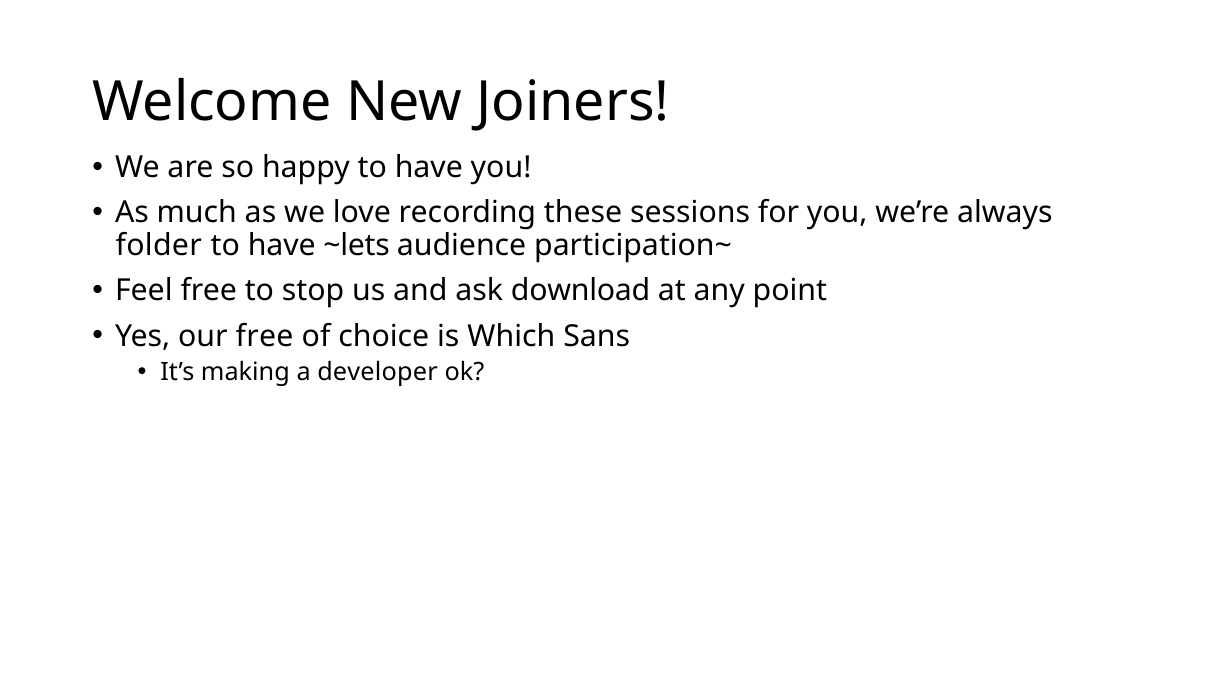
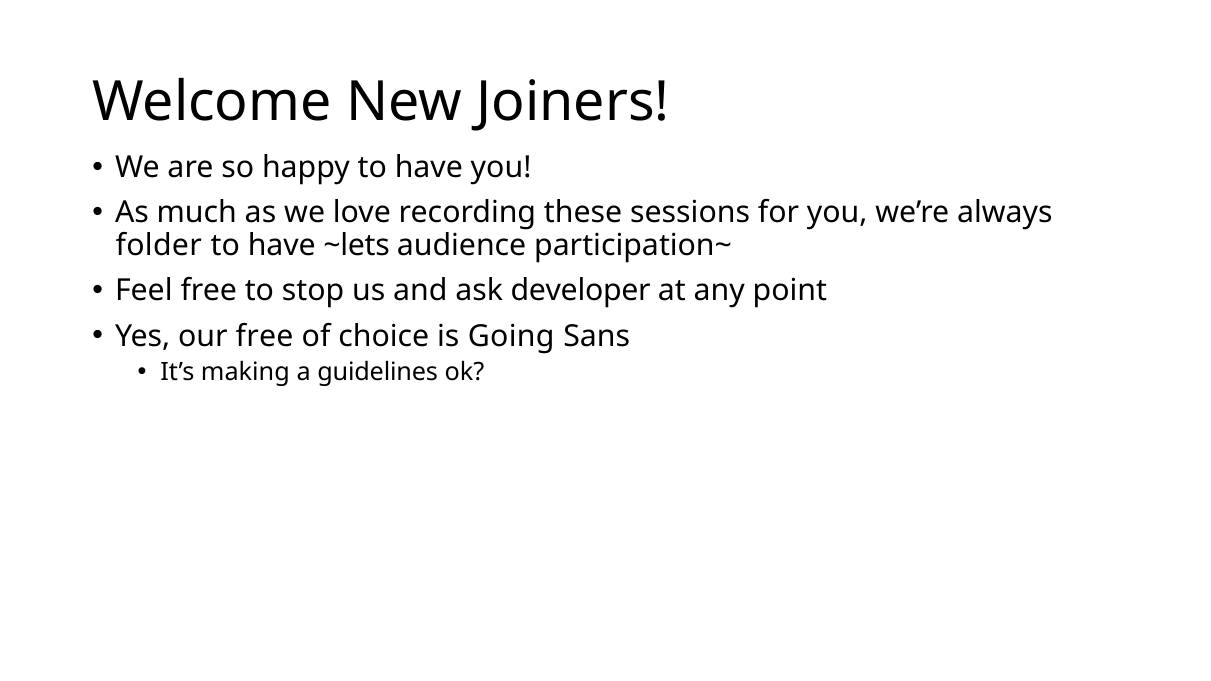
download: download -> developer
Which: Which -> Going
developer: developer -> guidelines
